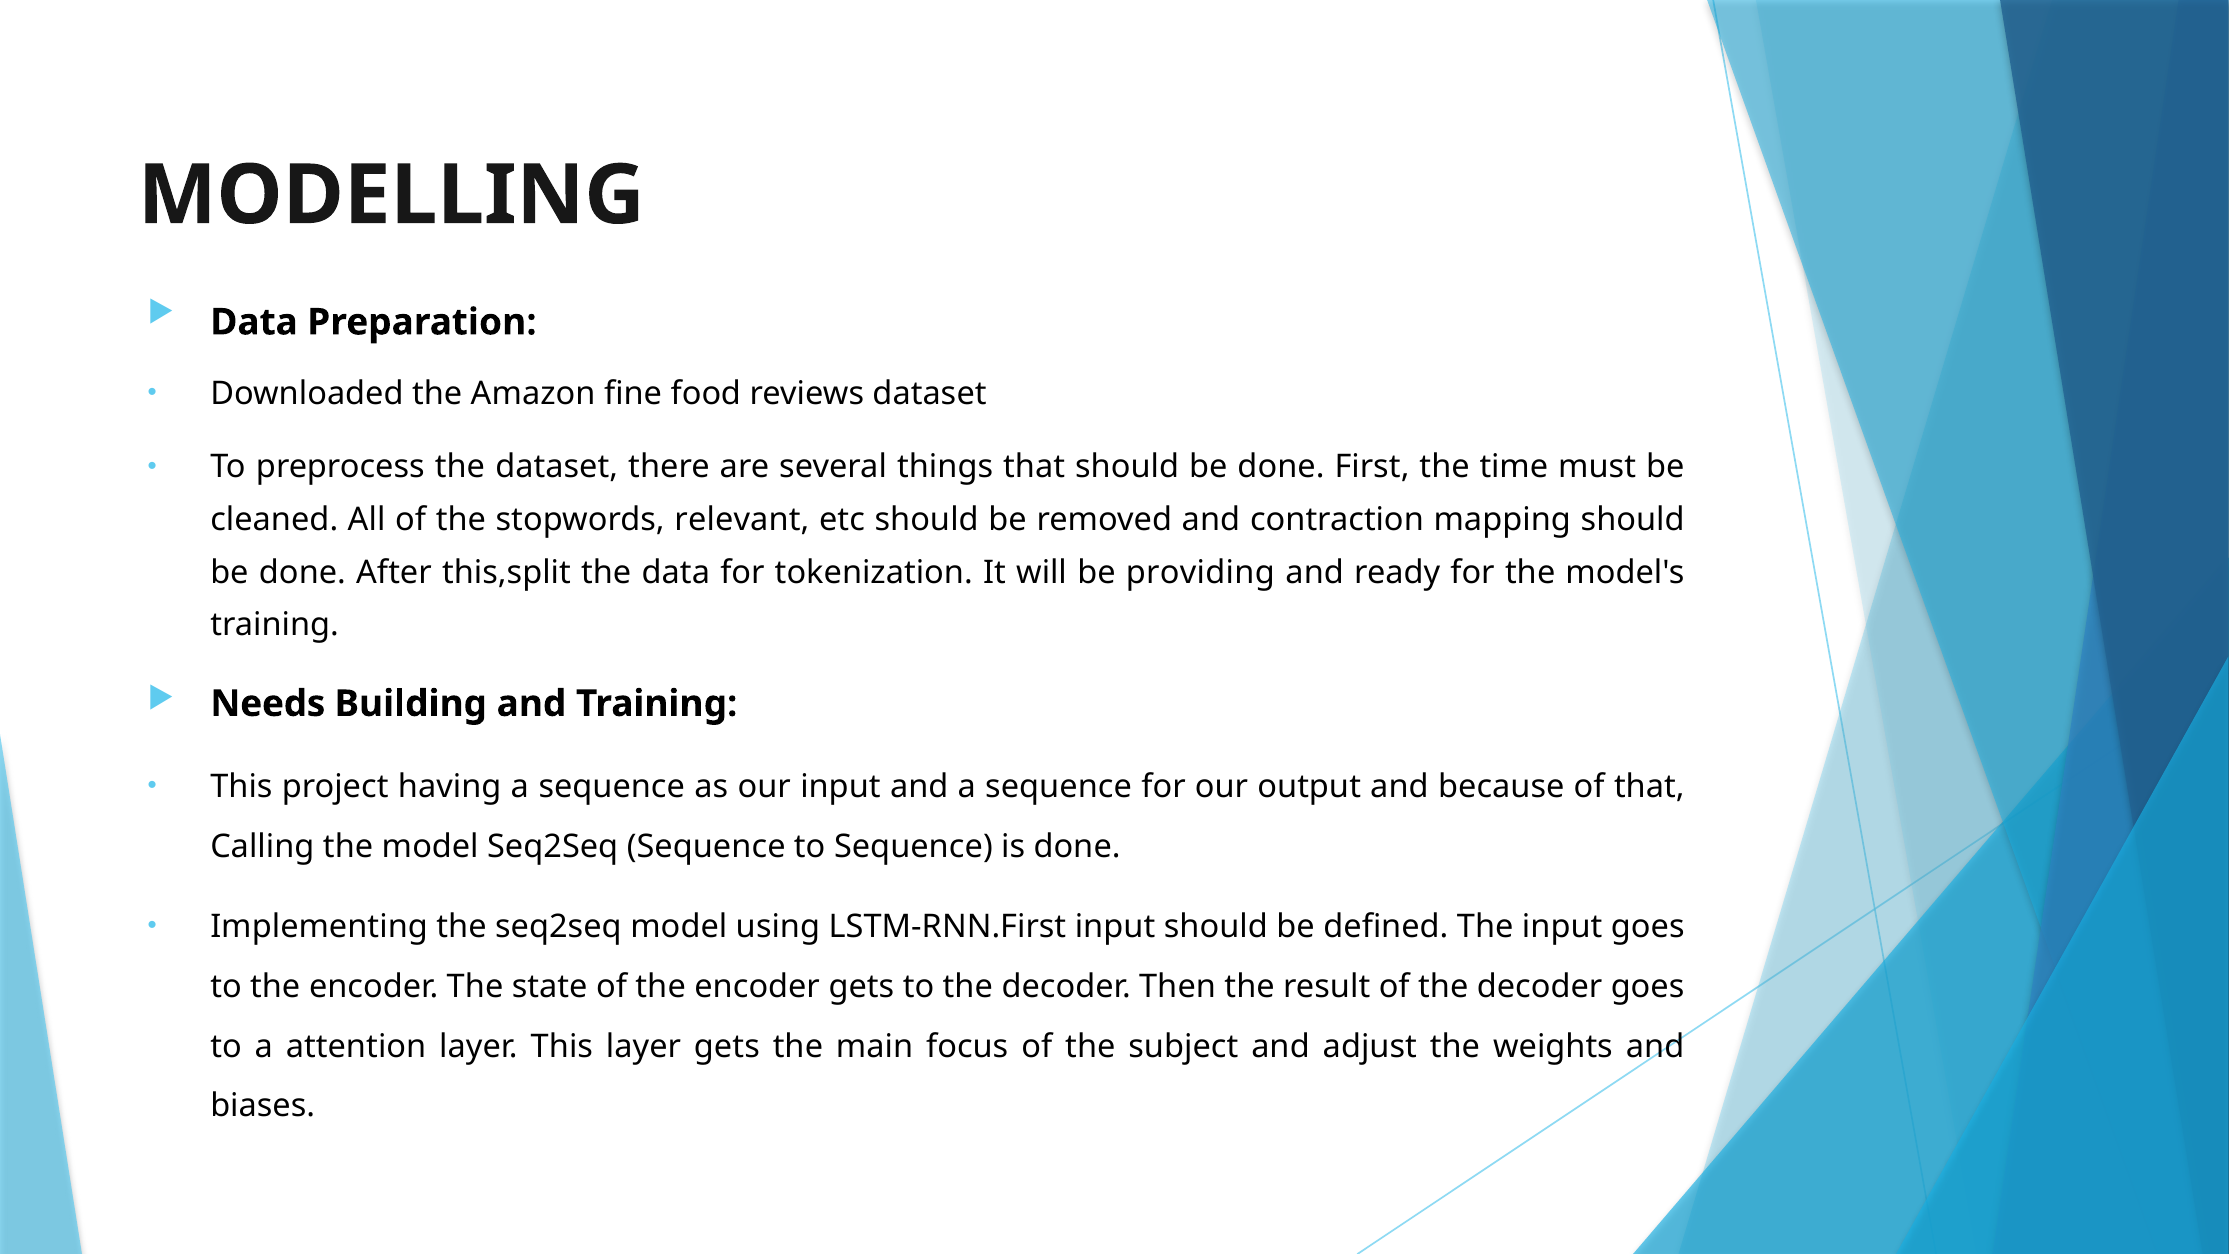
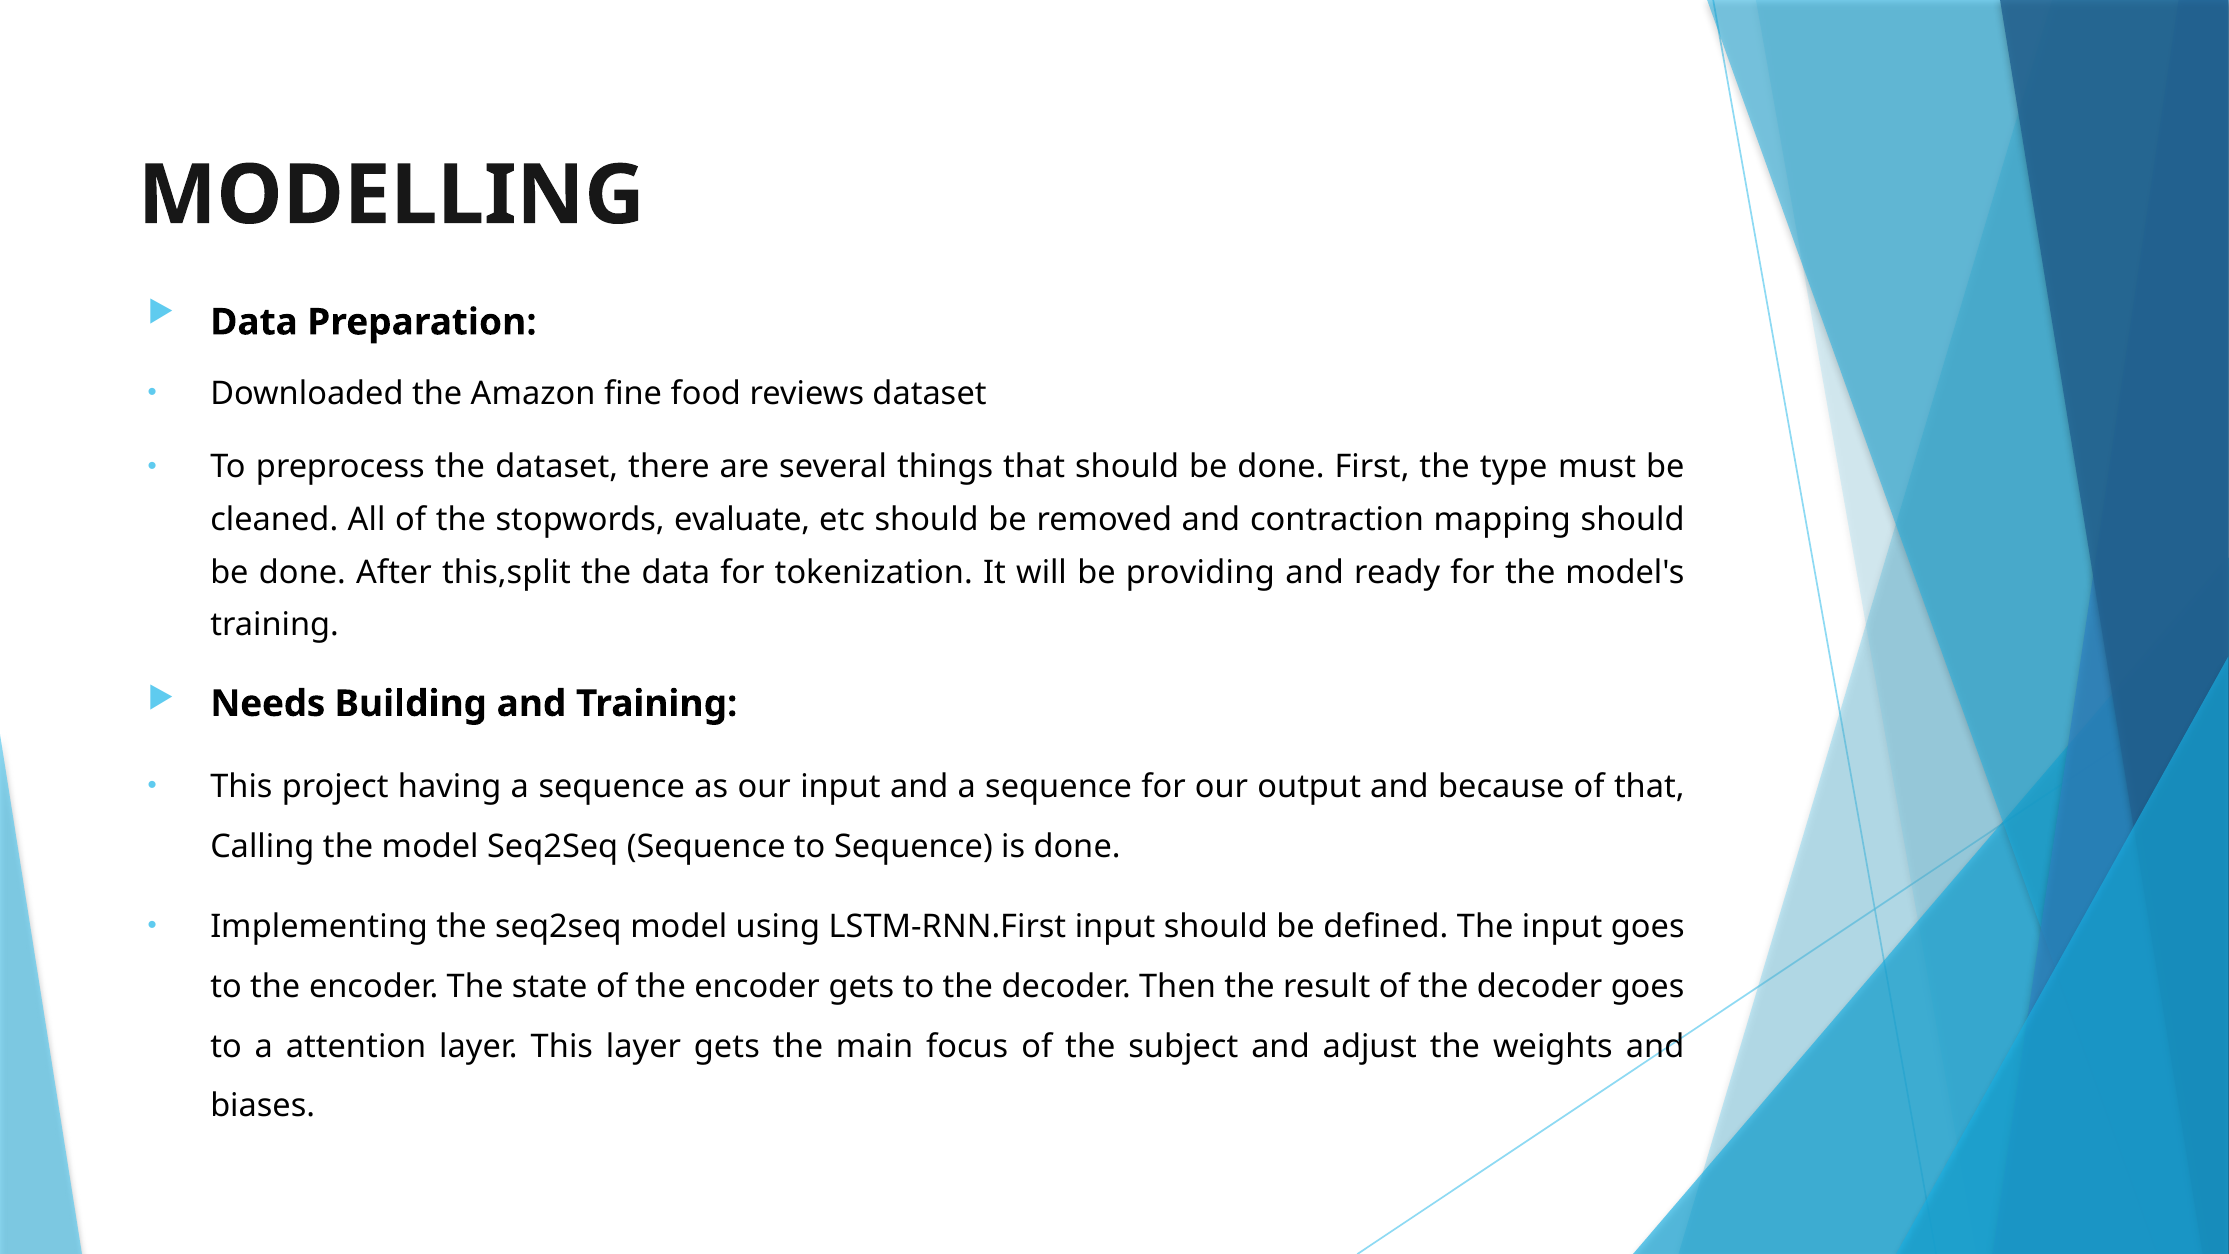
time: time -> type
relevant: relevant -> evaluate
